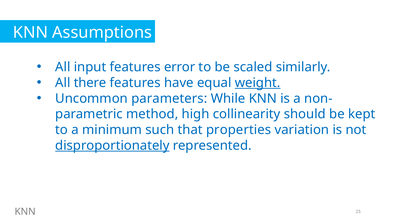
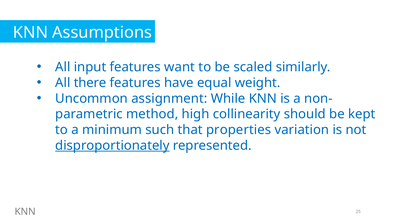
error: error -> want
weight underline: present -> none
parameters: parameters -> assignment
